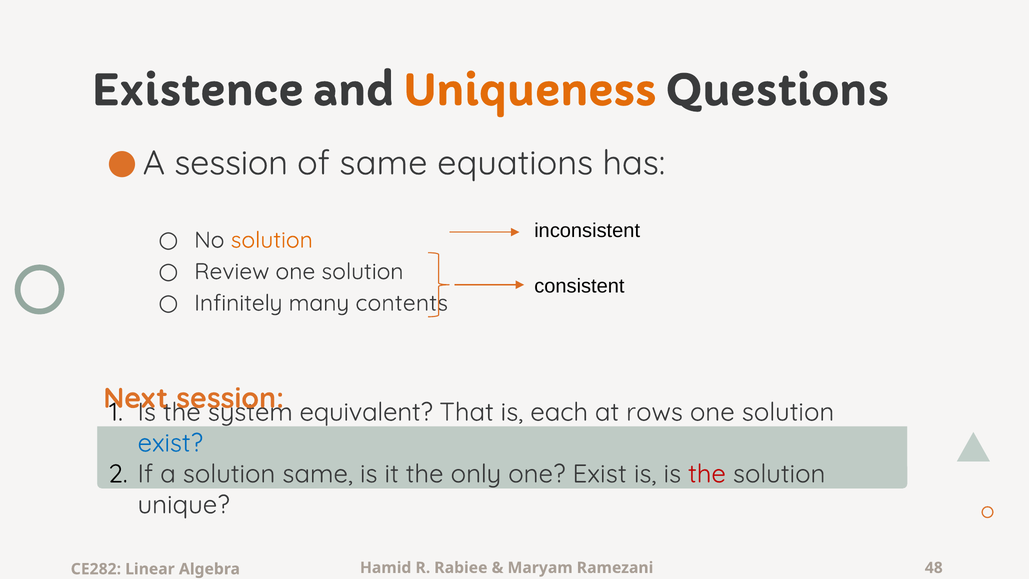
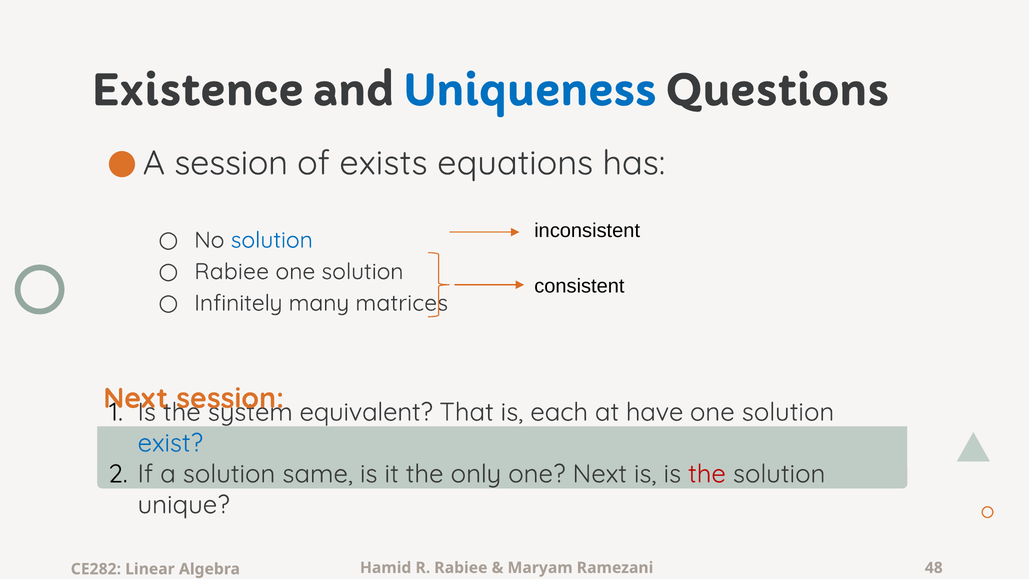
Uniqueness colour: orange -> blue
of same: same -> exists
solution at (272, 240) colour: orange -> blue
Review at (232, 272): Review -> Rabiee
contents: contents -> matrices
rows: rows -> have
one Exist: Exist -> Next
